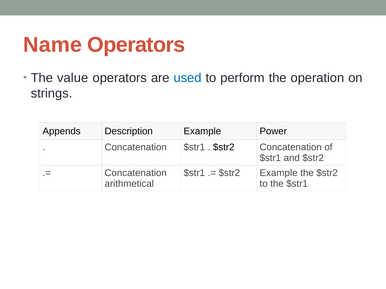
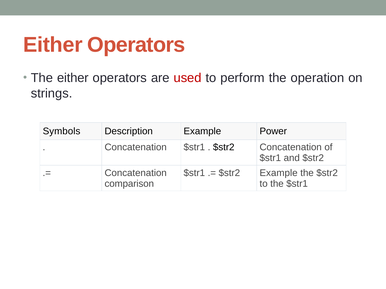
Name at (53, 45): Name -> Either
The value: value -> either
used colour: blue -> red
Appends: Appends -> Symbols
arithmetical: arithmetical -> comparison
